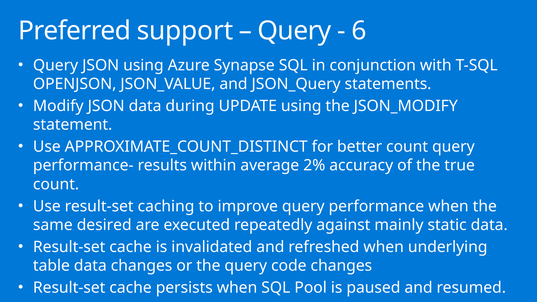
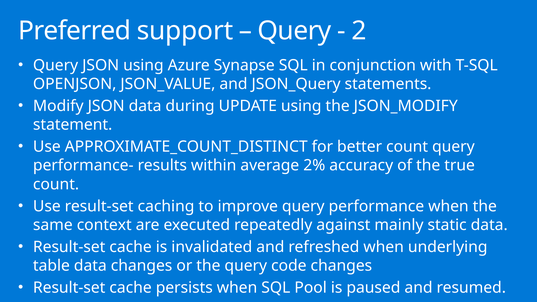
6: 6 -> 2
desired: desired -> context
